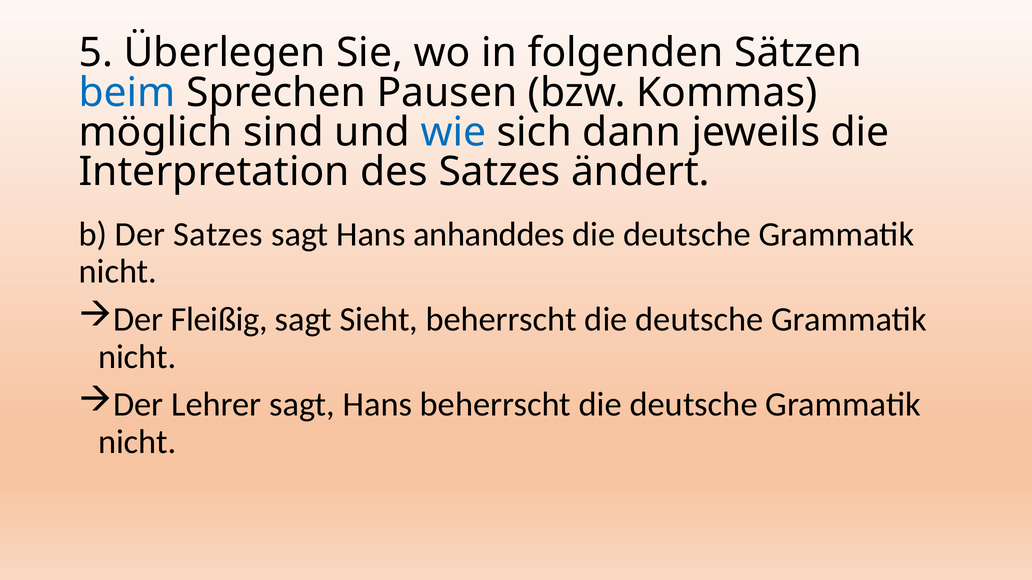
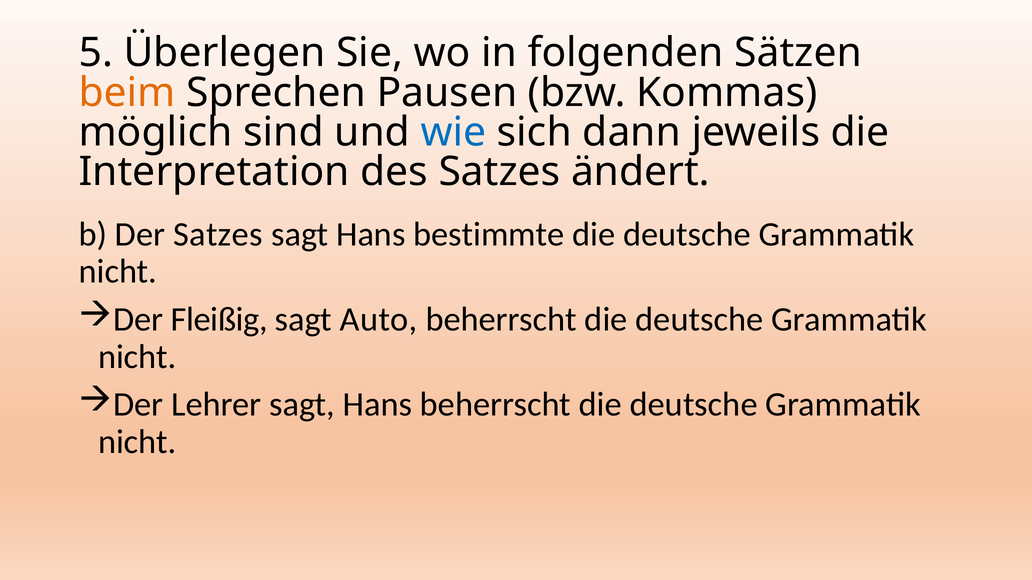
beim colour: blue -> orange
anhanddes: anhanddes -> bestimmte
Sieht: Sieht -> Auto
